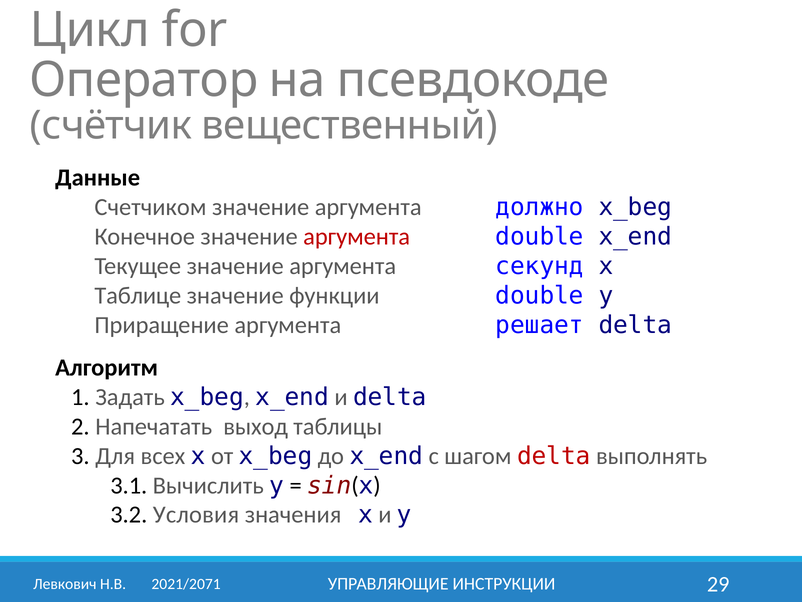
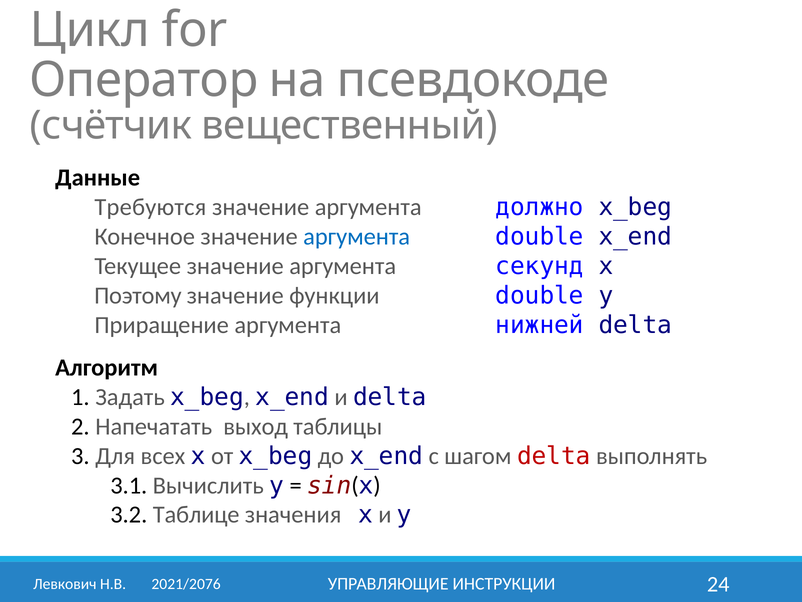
Счетчиком: Счетчиком -> Требуются
аргумента at (357, 237) colour: red -> blue
Таблице: Таблице -> Поэтому
решает: решает -> нижней
Условия: Условия -> Таблице
29: 29 -> 24
2021/2071: 2021/2071 -> 2021/2076
